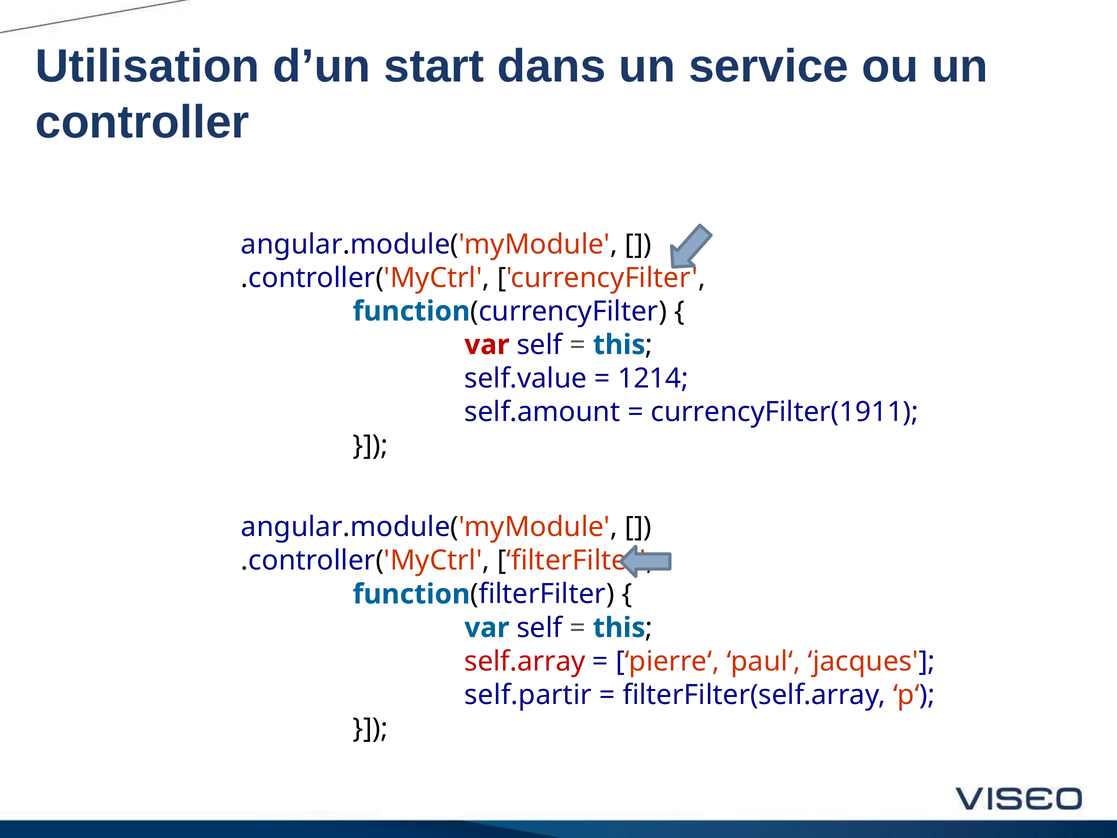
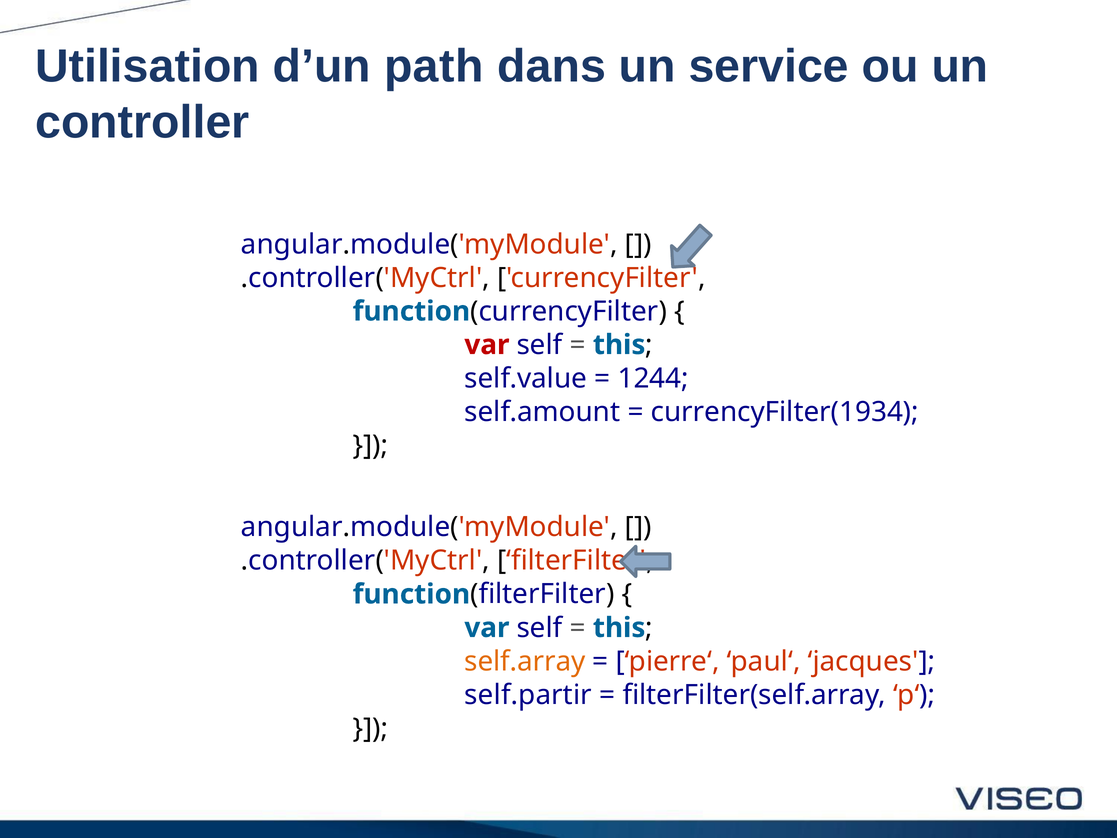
start: start -> path
1214: 1214 -> 1244
currencyFilter(1911: currencyFilter(1911 -> currencyFilter(1934
self.array colour: red -> orange
